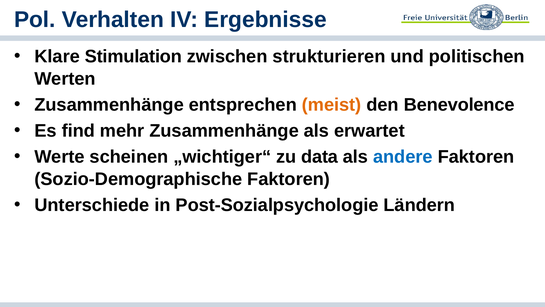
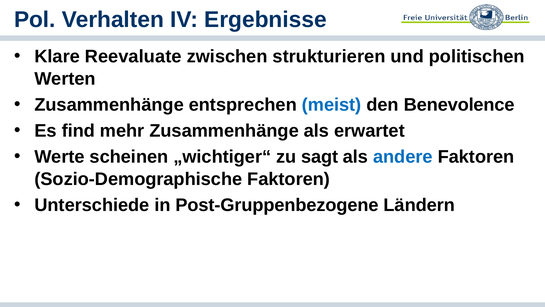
Stimulation: Stimulation -> Reevaluate
meist colour: orange -> blue
data: data -> sagt
Post-Sozialpsychologie: Post-Sozialpsychologie -> Post-Gruppenbezogene
